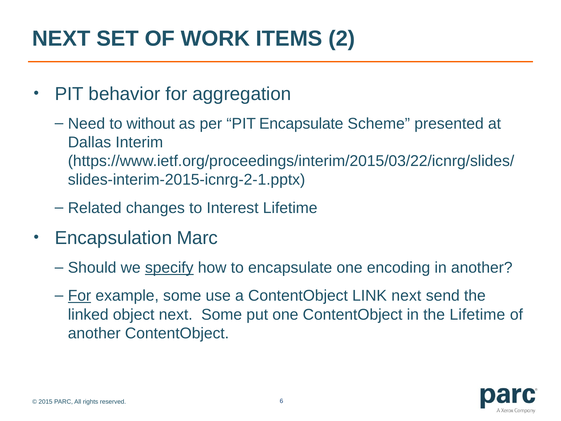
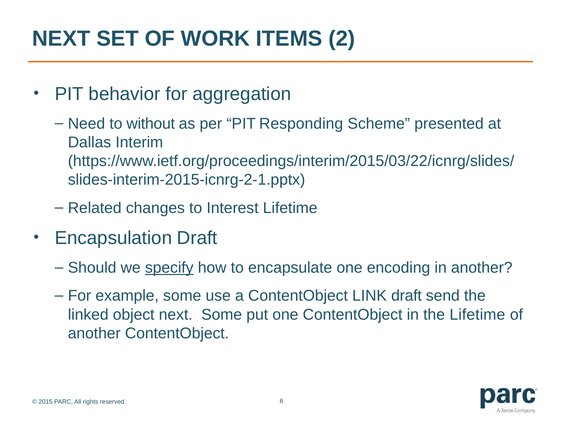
PIT Encapsulate: Encapsulate -> Responding
Encapsulation Marc: Marc -> Draft
For at (80, 296) underline: present -> none
LINK next: next -> draft
